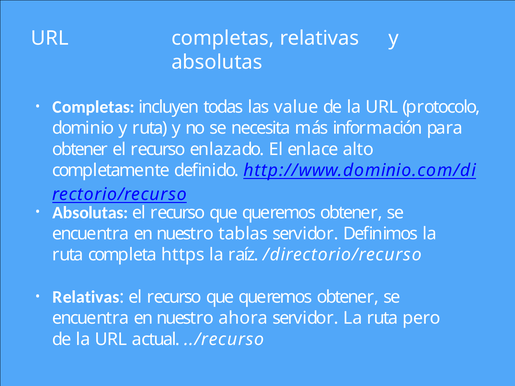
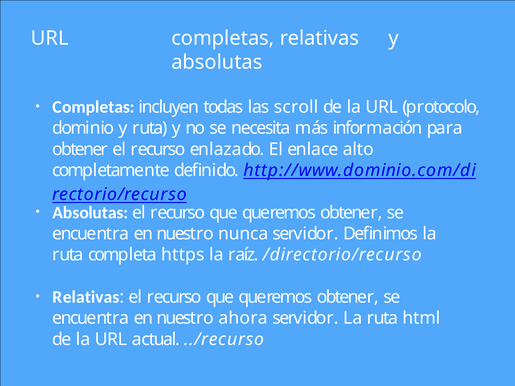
value: value -> scroll
tablas: tablas -> nunca
pero: pero -> html
